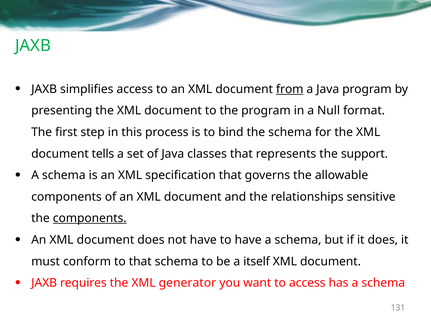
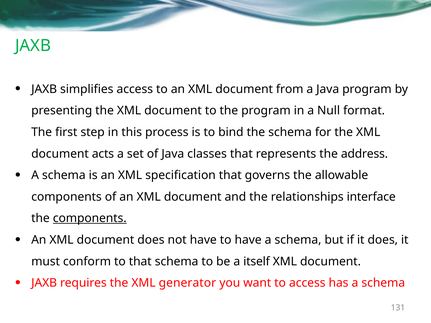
from underline: present -> none
tells: tells -> acts
support: support -> address
sensitive: sensitive -> interface
